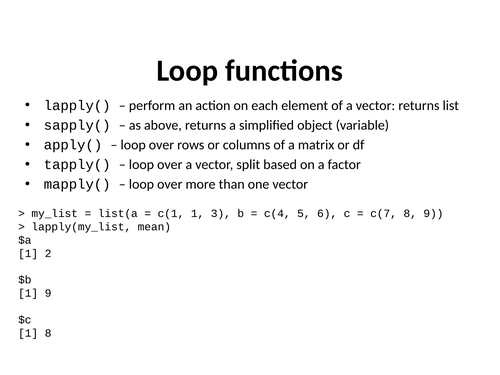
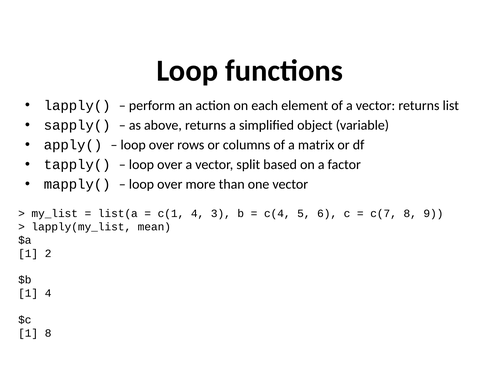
c(1 1: 1 -> 4
1 9: 9 -> 4
